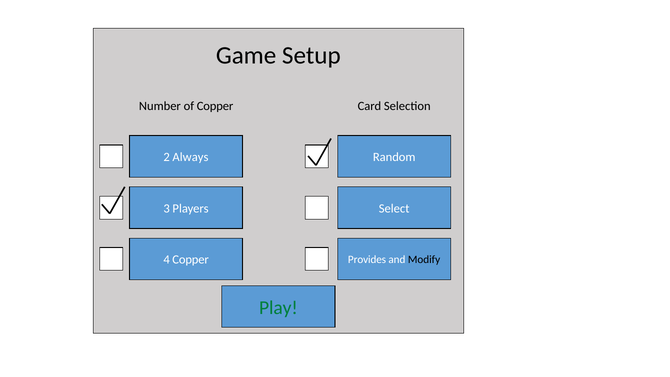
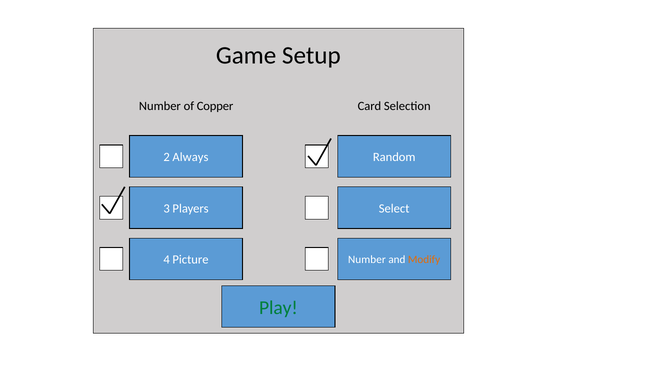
4 Copper: Copper -> Picture
Provides at (367, 260): Provides -> Number
Modify colour: black -> orange
